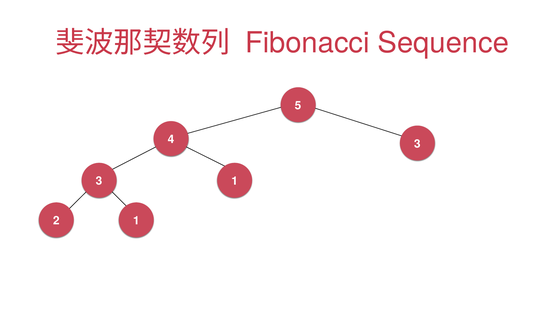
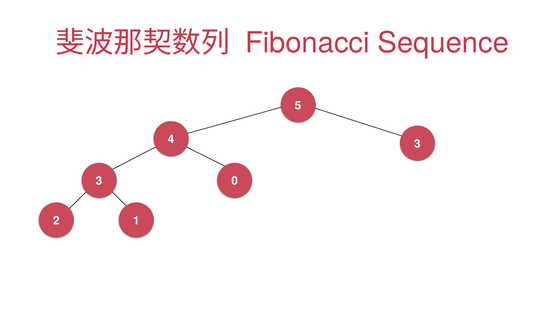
3 1: 1 -> 0
